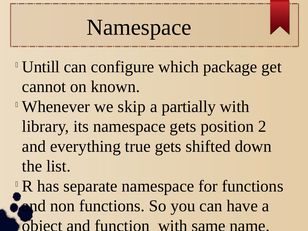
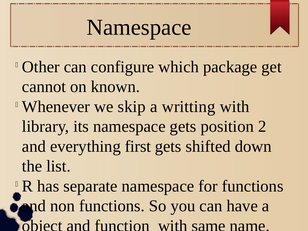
Untill: Untill -> Other
partially: partially -> writting
true: true -> first
